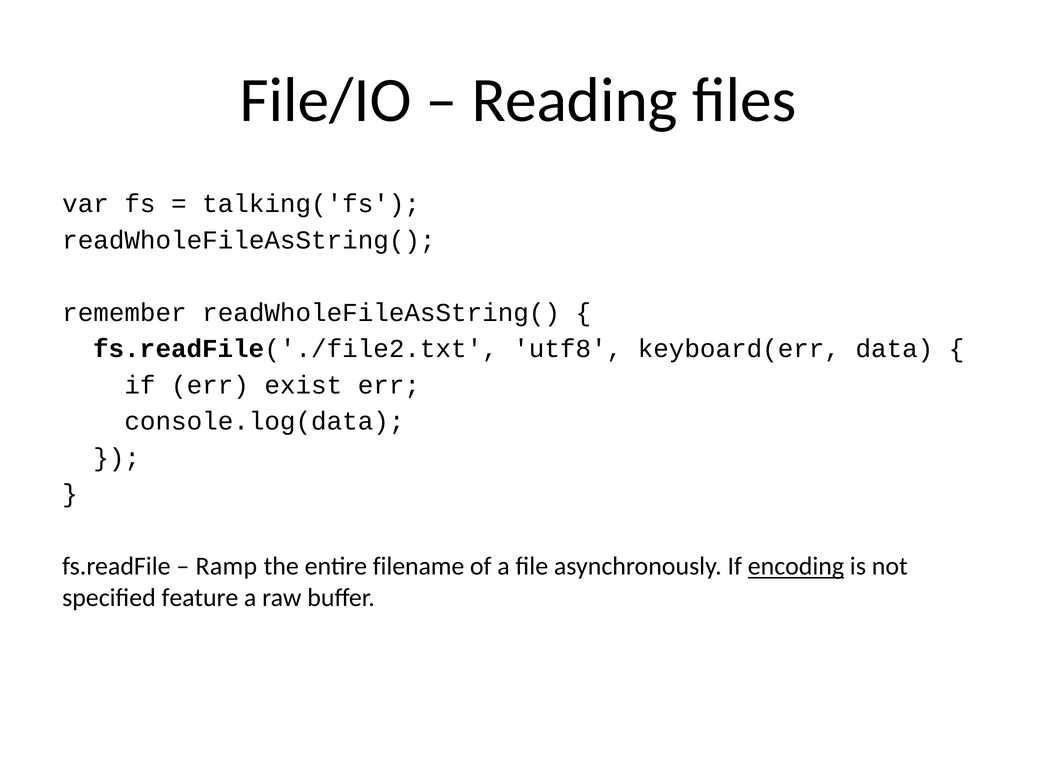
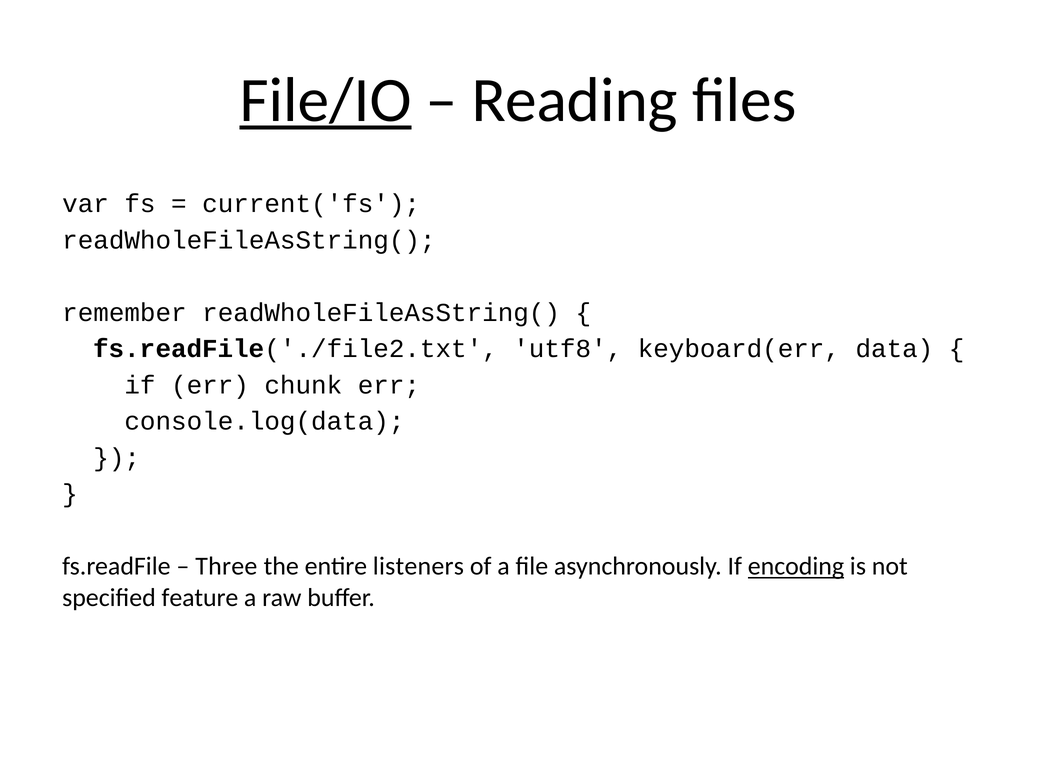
File/IO underline: none -> present
talking('fs: talking('fs -> current('fs
exist: exist -> chunk
Ramp: Ramp -> Three
filename: filename -> listeners
